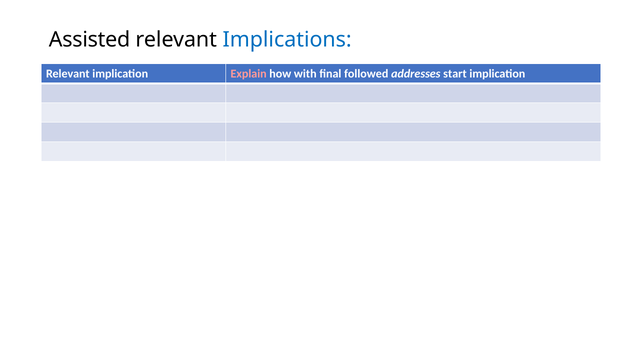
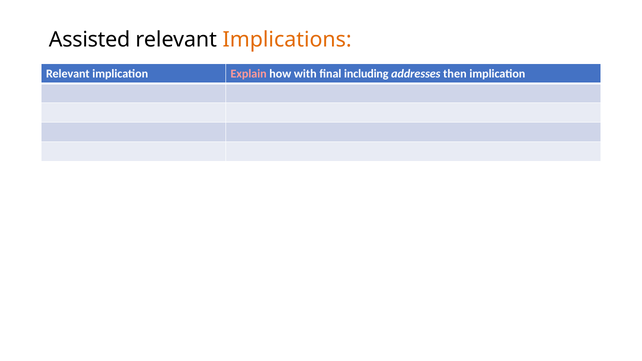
Implications colour: blue -> orange
followed: followed -> including
start: start -> then
